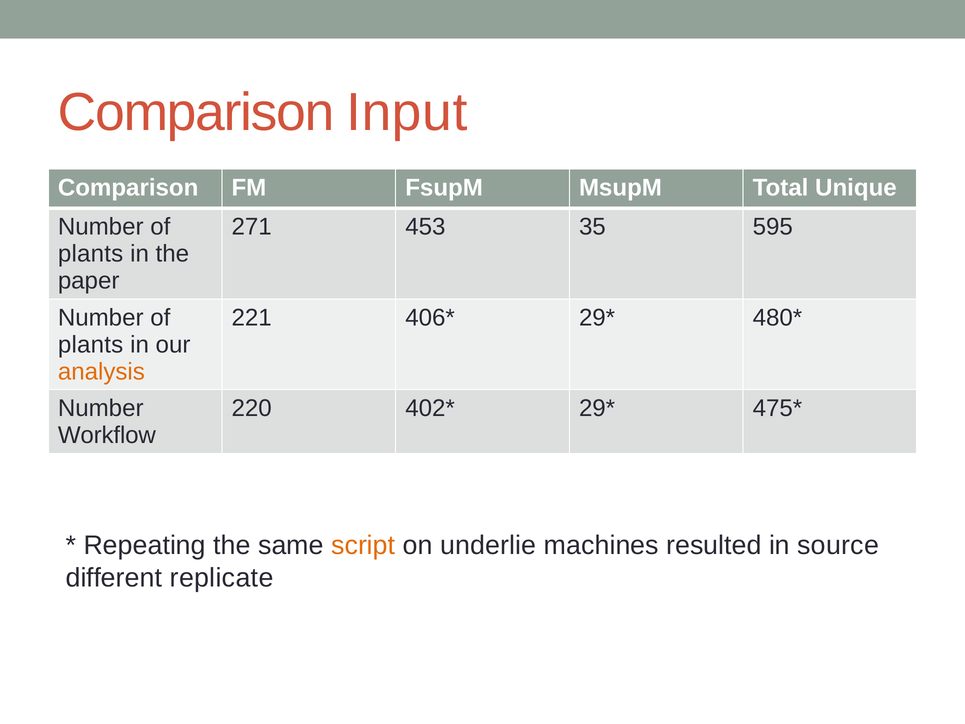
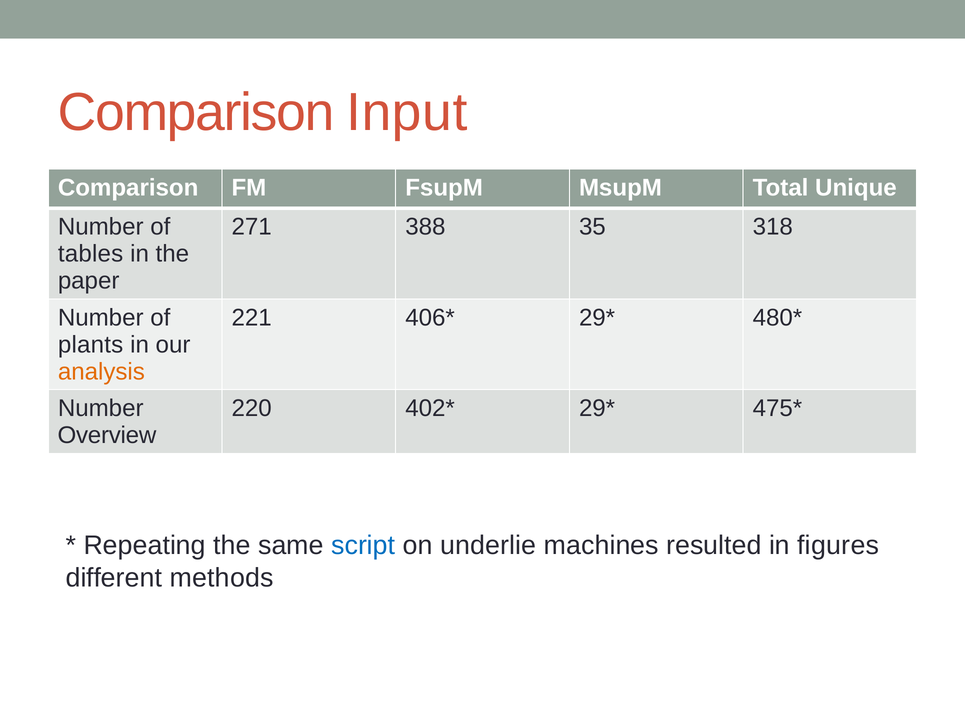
453: 453 -> 388
595: 595 -> 318
plants at (91, 254): plants -> tables
Workflow: Workflow -> Overview
script colour: orange -> blue
source: source -> figures
replicate: replicate -> methods
